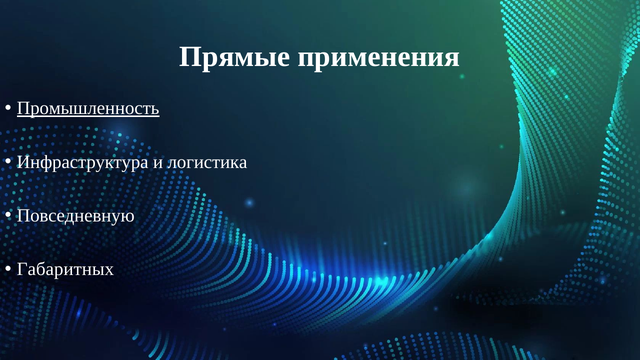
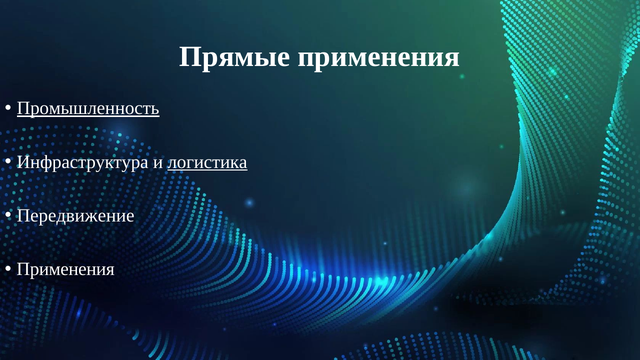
логистика underline: none -> present
Повседневную: Повседневную -> Передвижение
Габаритных at (65, 269): Габаритных -> Применения
